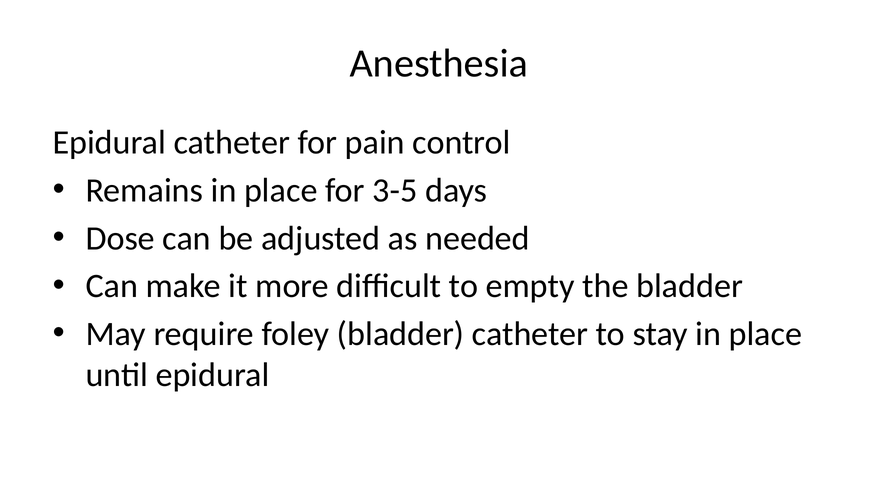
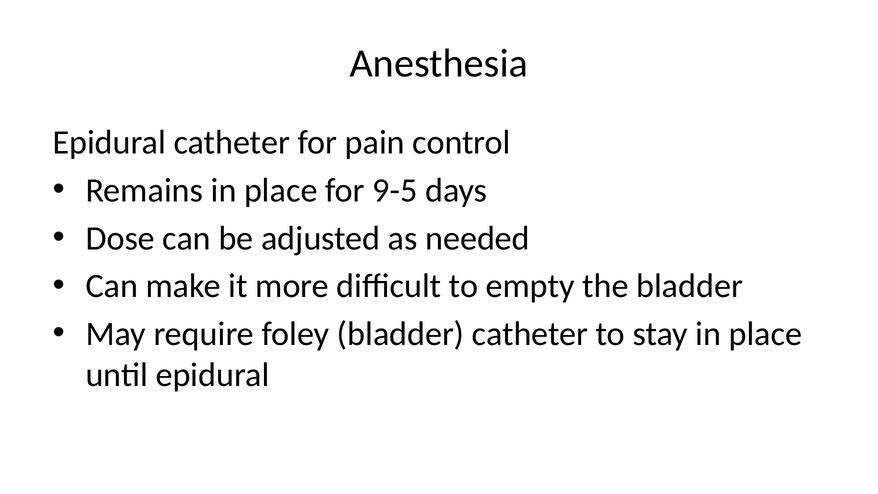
3-5: 3-5 -> 9-5
